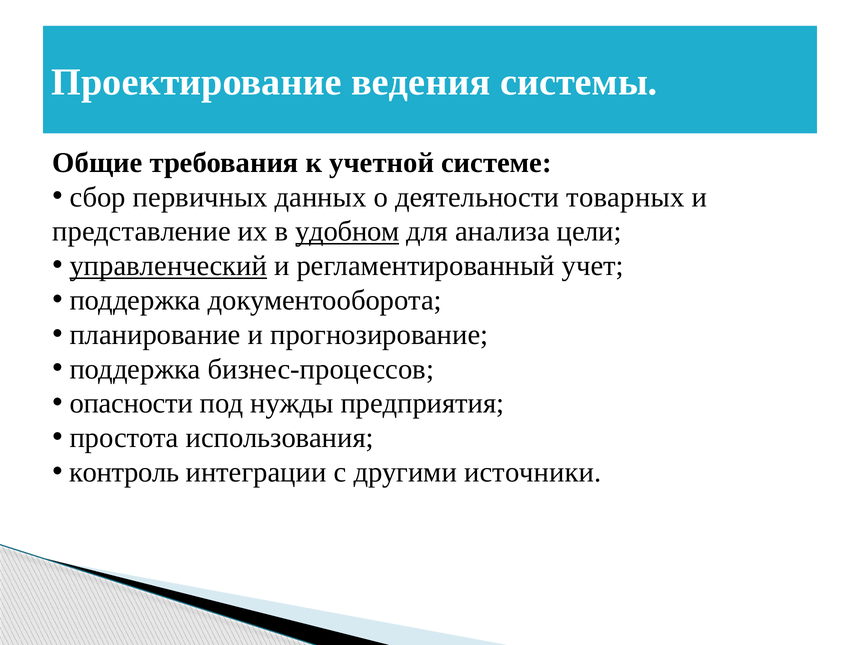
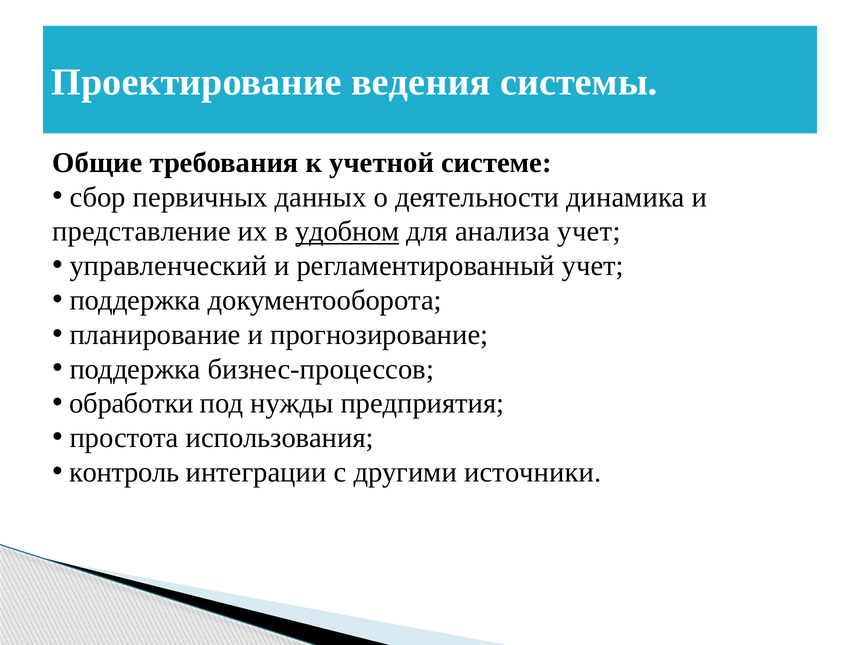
товарных: товарных -> динамика
анализа цели: цели -> учет
управленческий underline: present -> none
опасности: опасности -> обработки
